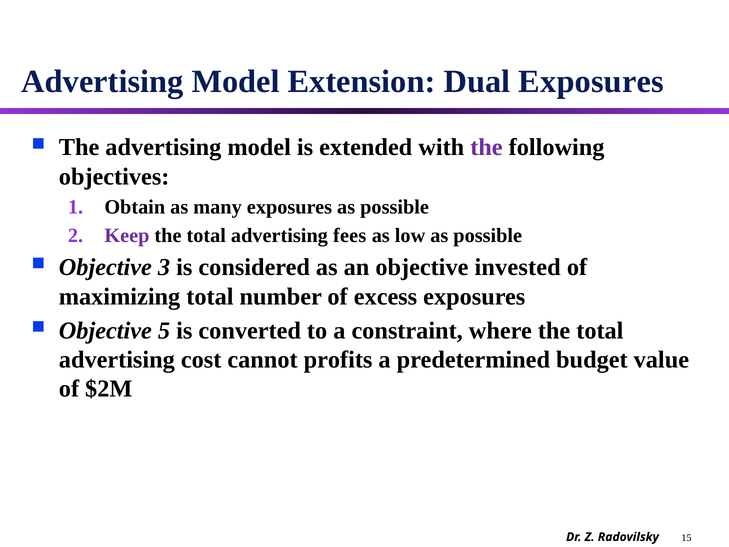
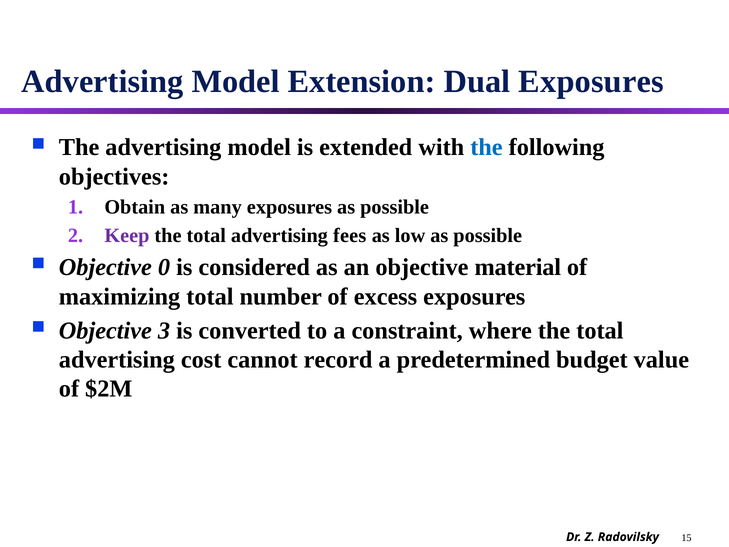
the at (486, 147) colour: purple -> blue
3: 3 -> 0
invested: invested -> material
5: 5 -> 3
profits: profits -> record
